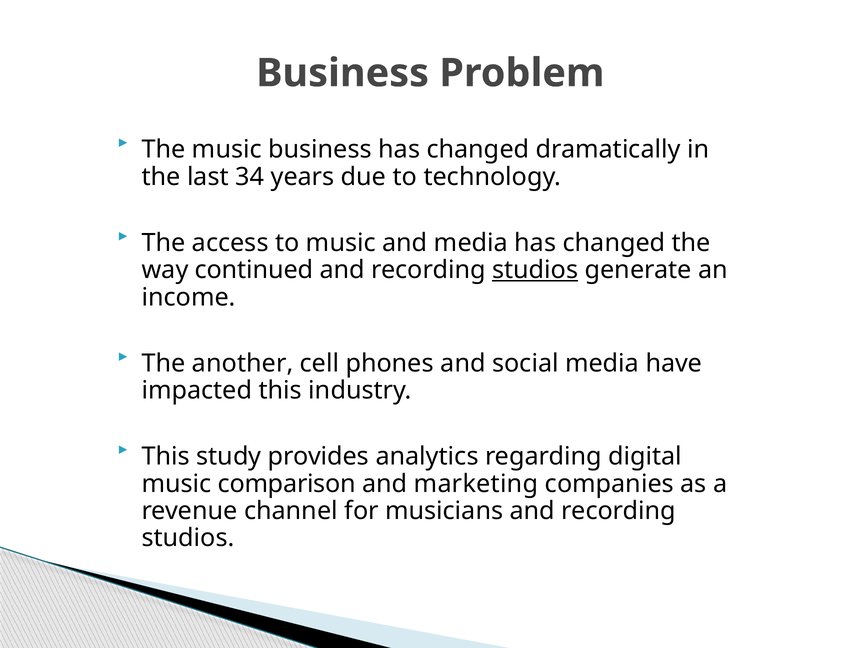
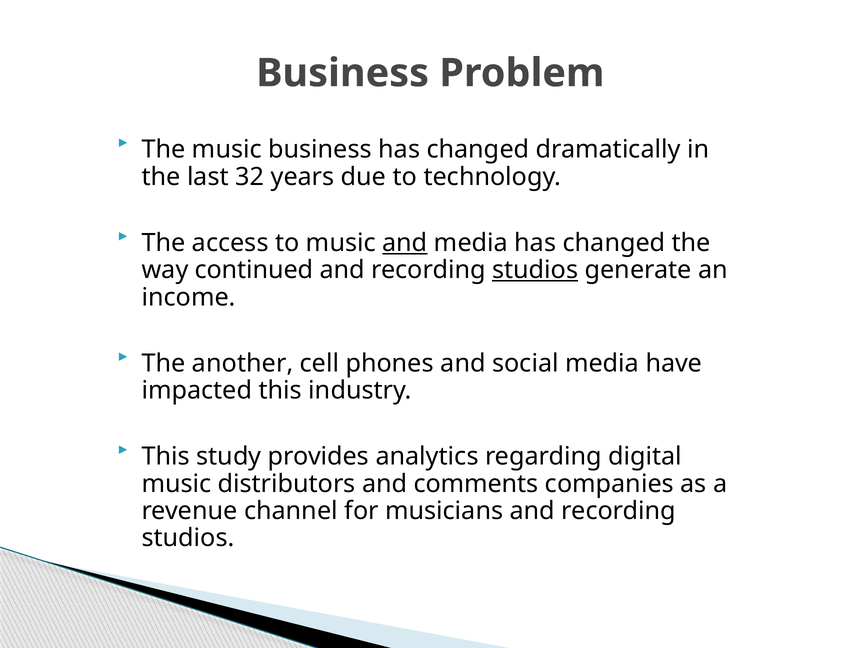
34: 34 -> 32
and at (405, 243) underline: none -> present
comparison: comparison -> distributors
marketing: marketing -> comments
